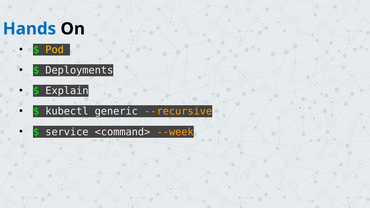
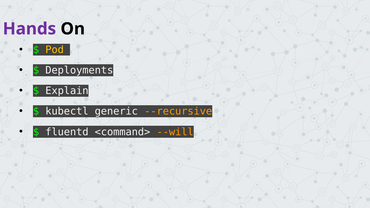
Hands colour: blue -> purple
service: service -> fluentd
--week: --week -> --will
